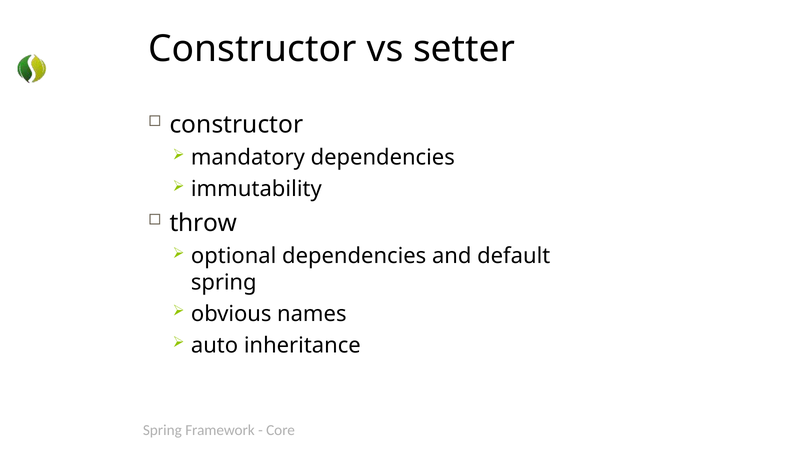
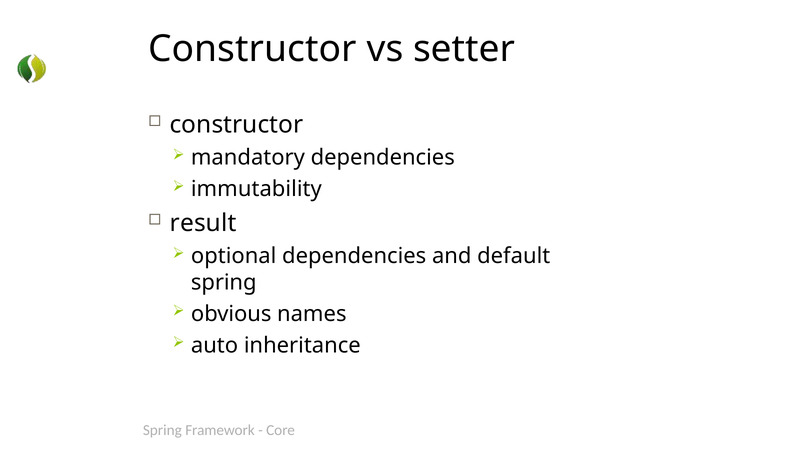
throw: throw -> result
